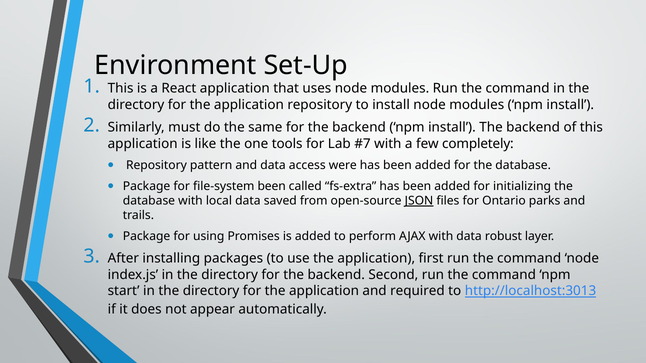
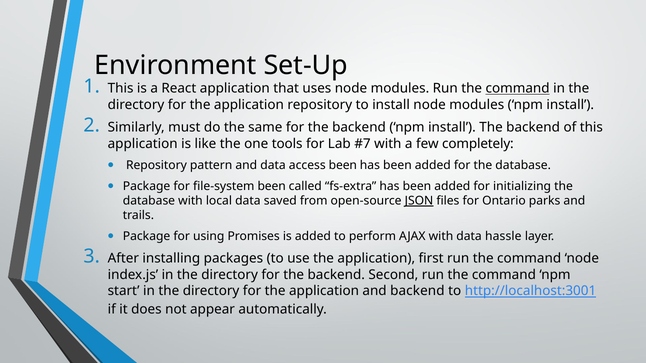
command at (518, 89) underline: none -> present
access were: were -> been
robust: robust -> hassle
and required: required -> backend
http://localhost:3013: http://localhost:3013 -> http://localhost:3001
